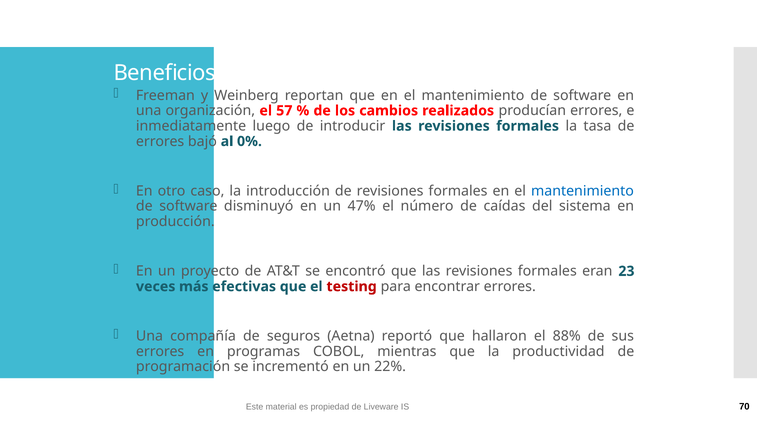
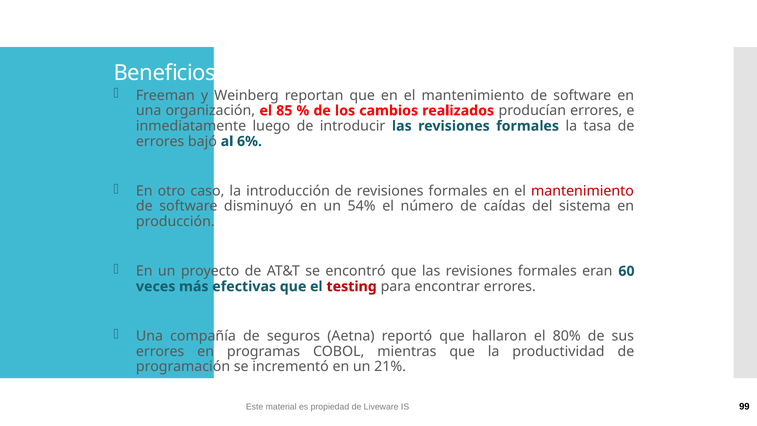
57: 57 -> 85
0%: 0% -> 6%
mantenimiento at (582, 191) colour: blue -> red
47%: 47% -> 54%
23: 23 -> 60
88%: 88% -> 80%
22%: 22% -> 21%
70: 70 -> 99
